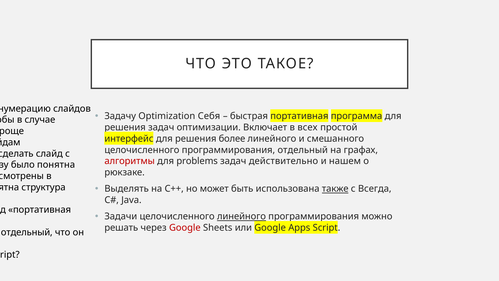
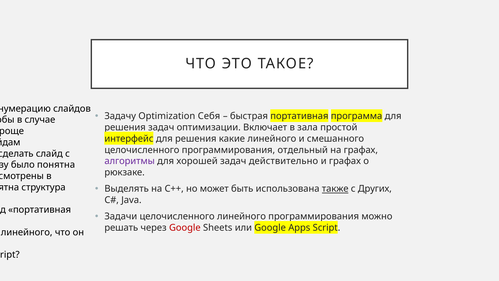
в всех: всех -> зала
решения более: более -> какие
алгоритмы colour: red -> purple
problems: problems -> хорошей
и нашем: нашем -> графах
с Всегда: Всегда -> Других
линейного at (241, 216) underline: present -> none
отдельный at (27, 232): отдельный -> линейного
